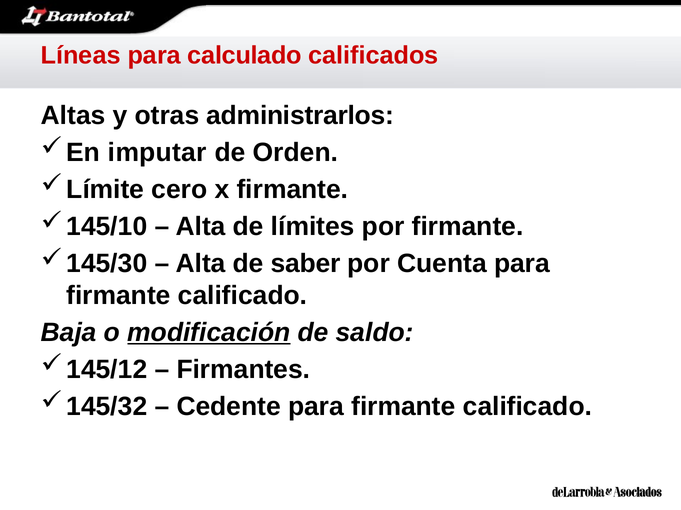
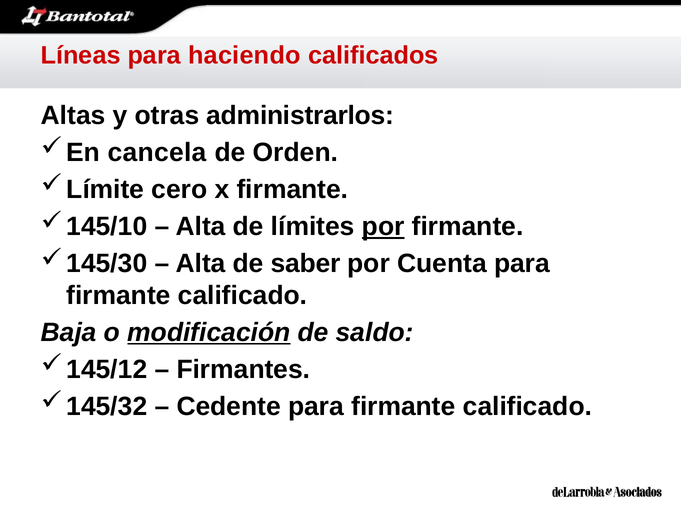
calculado: calculado -> haciendo
imputar: imputar -> cancela
por at (383, 227) underline: none -> present
